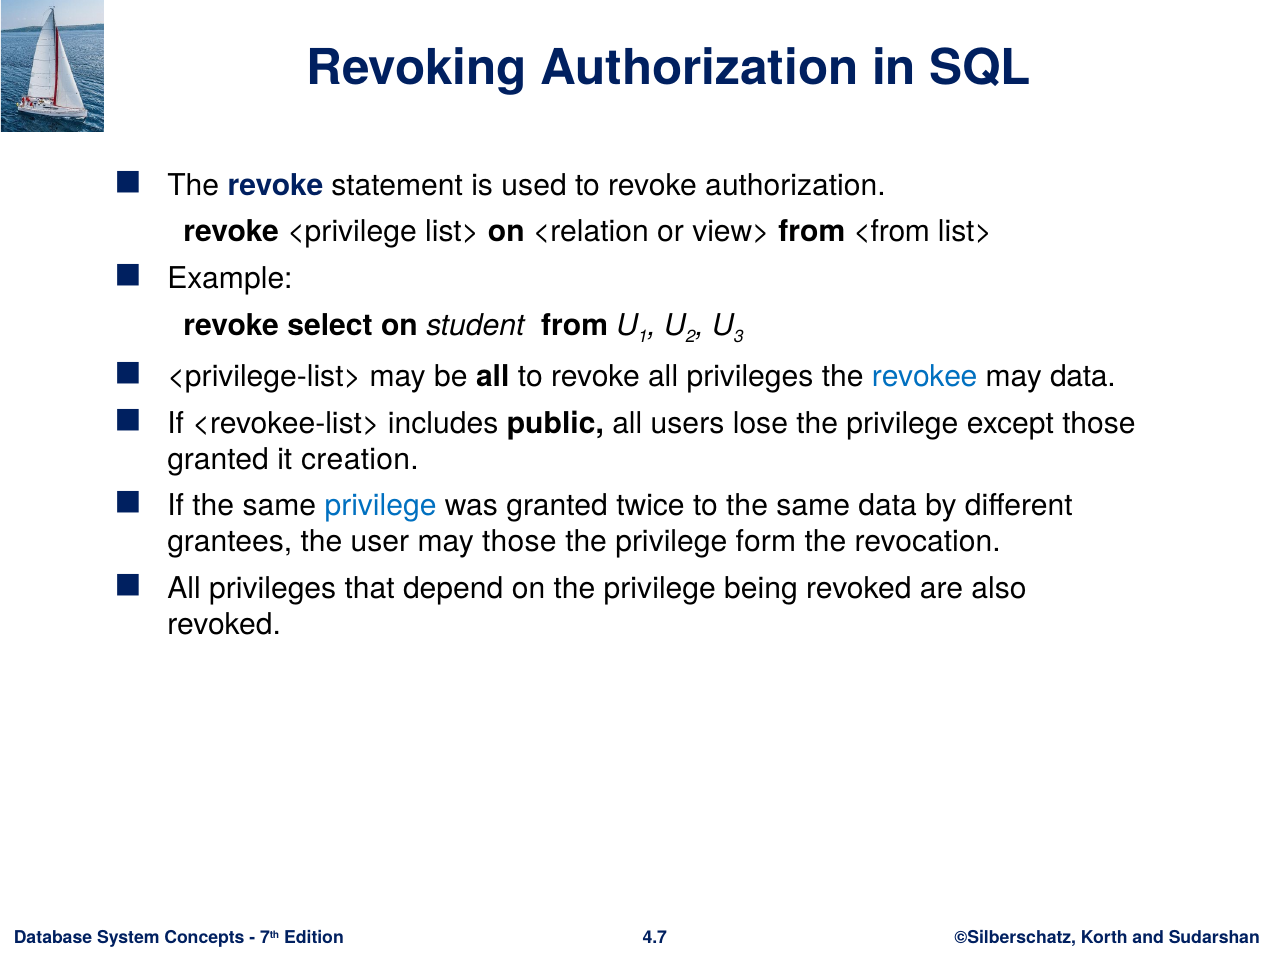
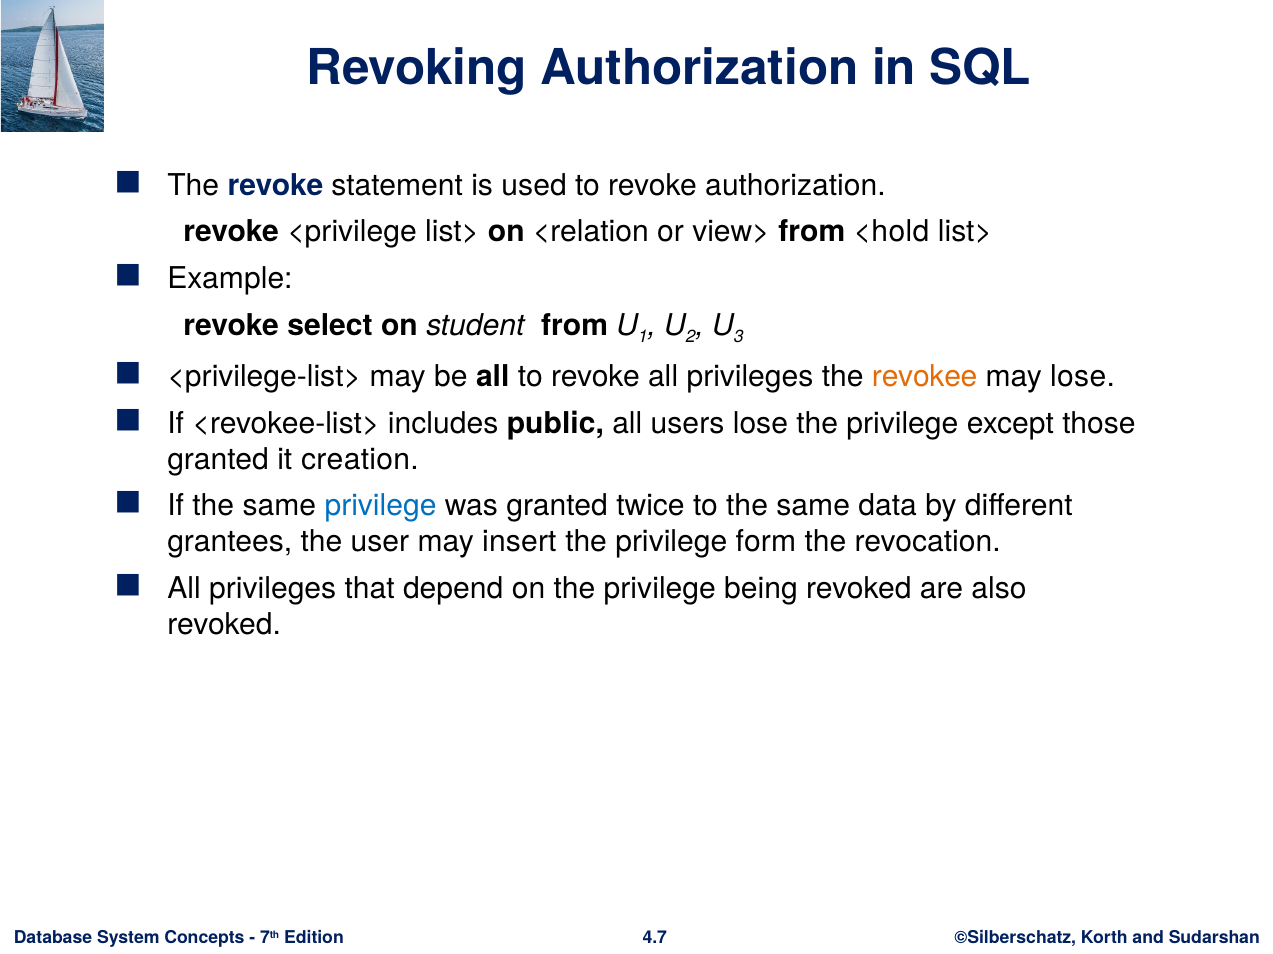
<from: <from -> <hold
revokee colour: blue -> orange
may data: data -> lose
may those: those -> insert
